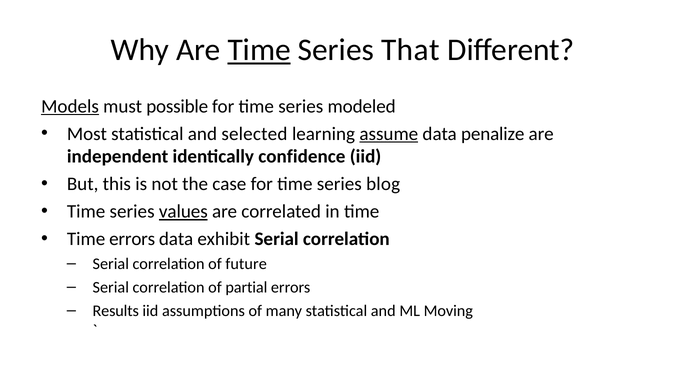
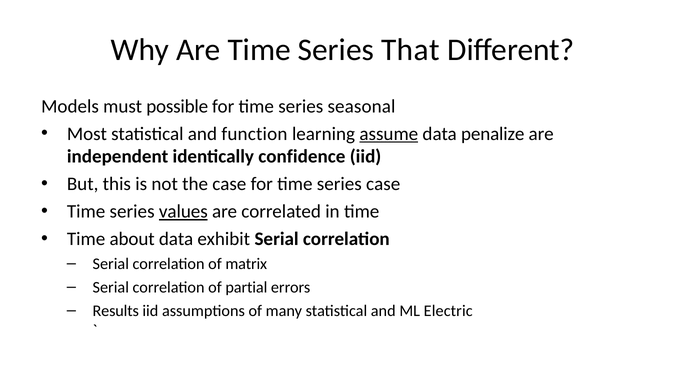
Time at (259, 50) underline: present -> none
Models underline: present -> none
modeled: modeled -> seasonal
selected: selected -> function
series blog: blog -> case
Time errors: errors -> about
future: future -> matrix
Moving: Moving -> Electric
